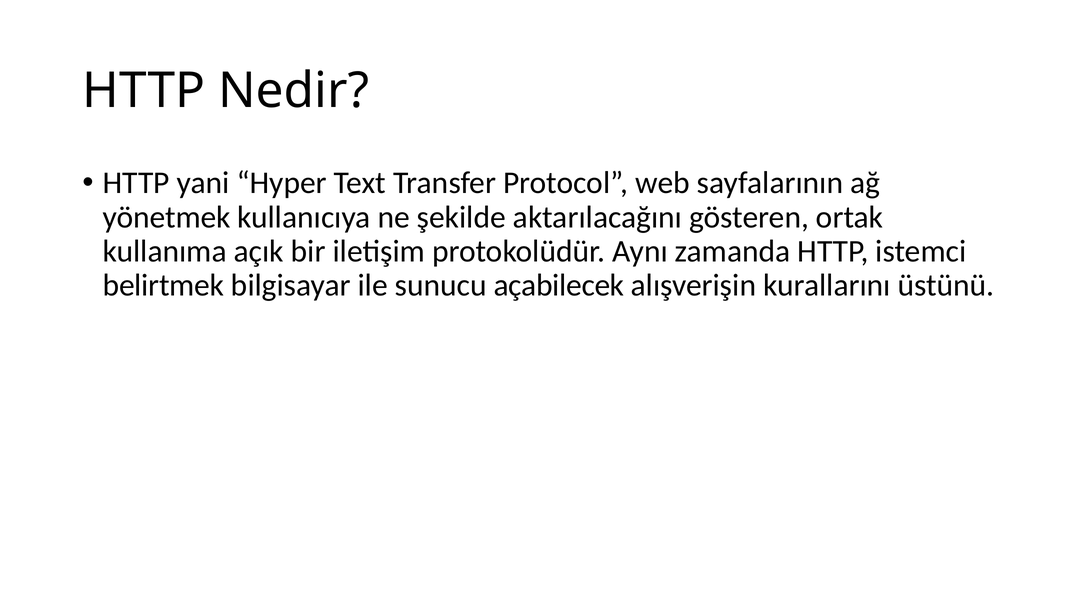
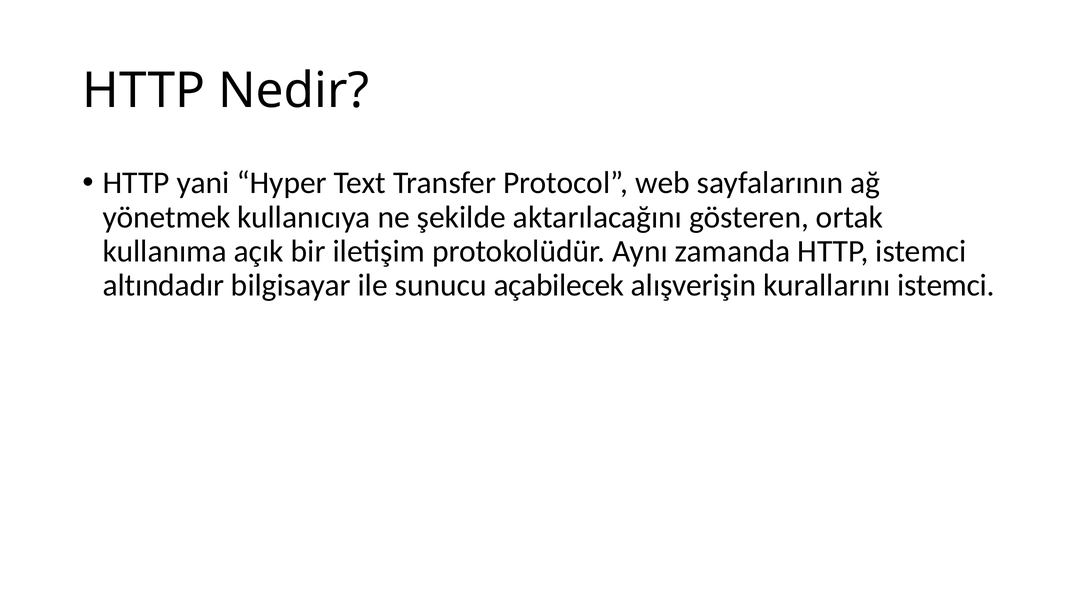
belirtmek: belirtmek -> altındadır
kurallarını üstünü: üstünü -> istemci
